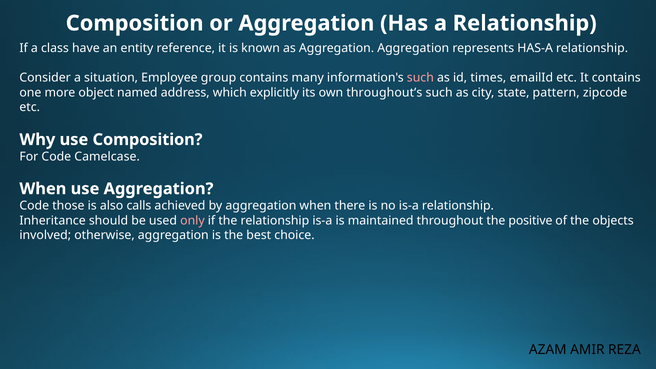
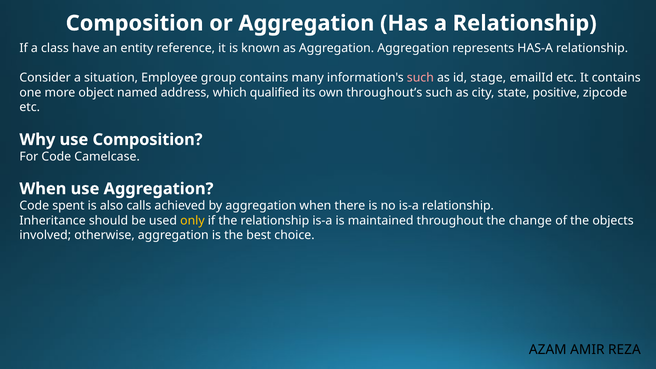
times: times -> stage
explicitly: explicitly -> qualified
pattern: pattern -> positive
those: those -> spent
only colour: pink -> yellow
positive: positive -> change
